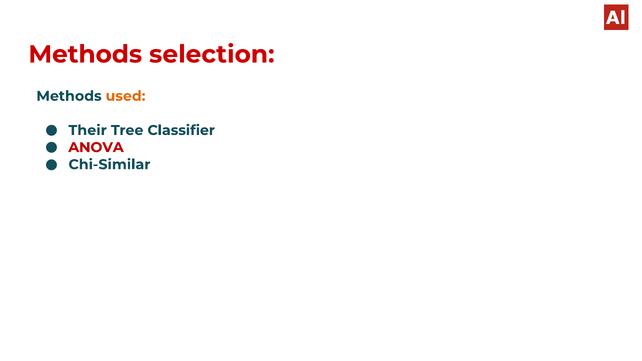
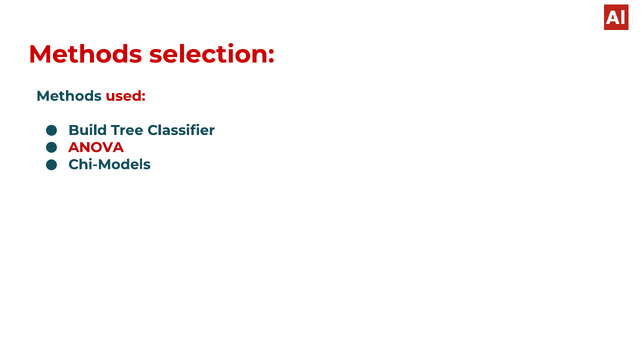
used colour: orange -> red
Their: Their -> Build
Chi-Similar: Chi-Similar -> Chi-Models
